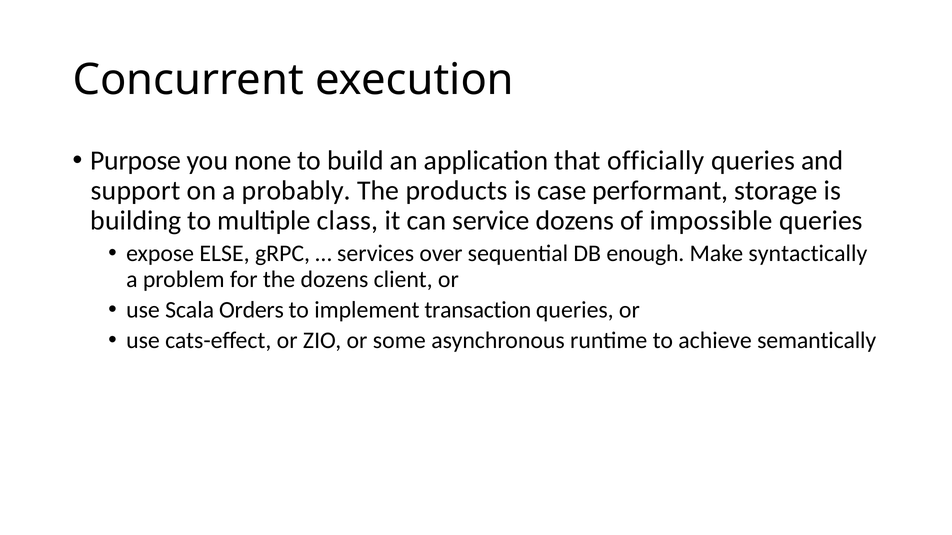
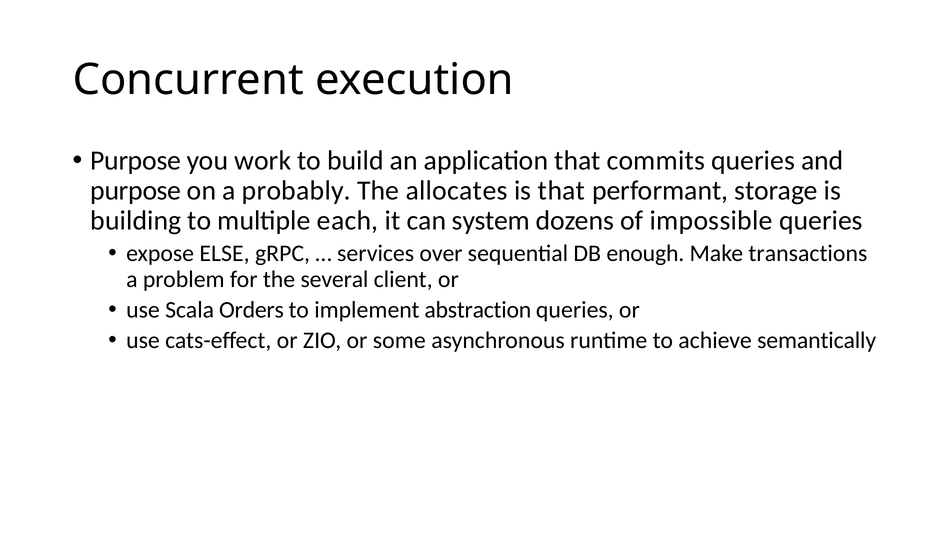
none: none -> work
officially: officially -> commits
support at (135, 191): support -> purpose
products: products -> allocates
is case: case -> that
class: class -> each
service: service -> system
syntactically: syntactically -> transactions
the dozens: dozens -> several
transaction: transaction -> abstraction
